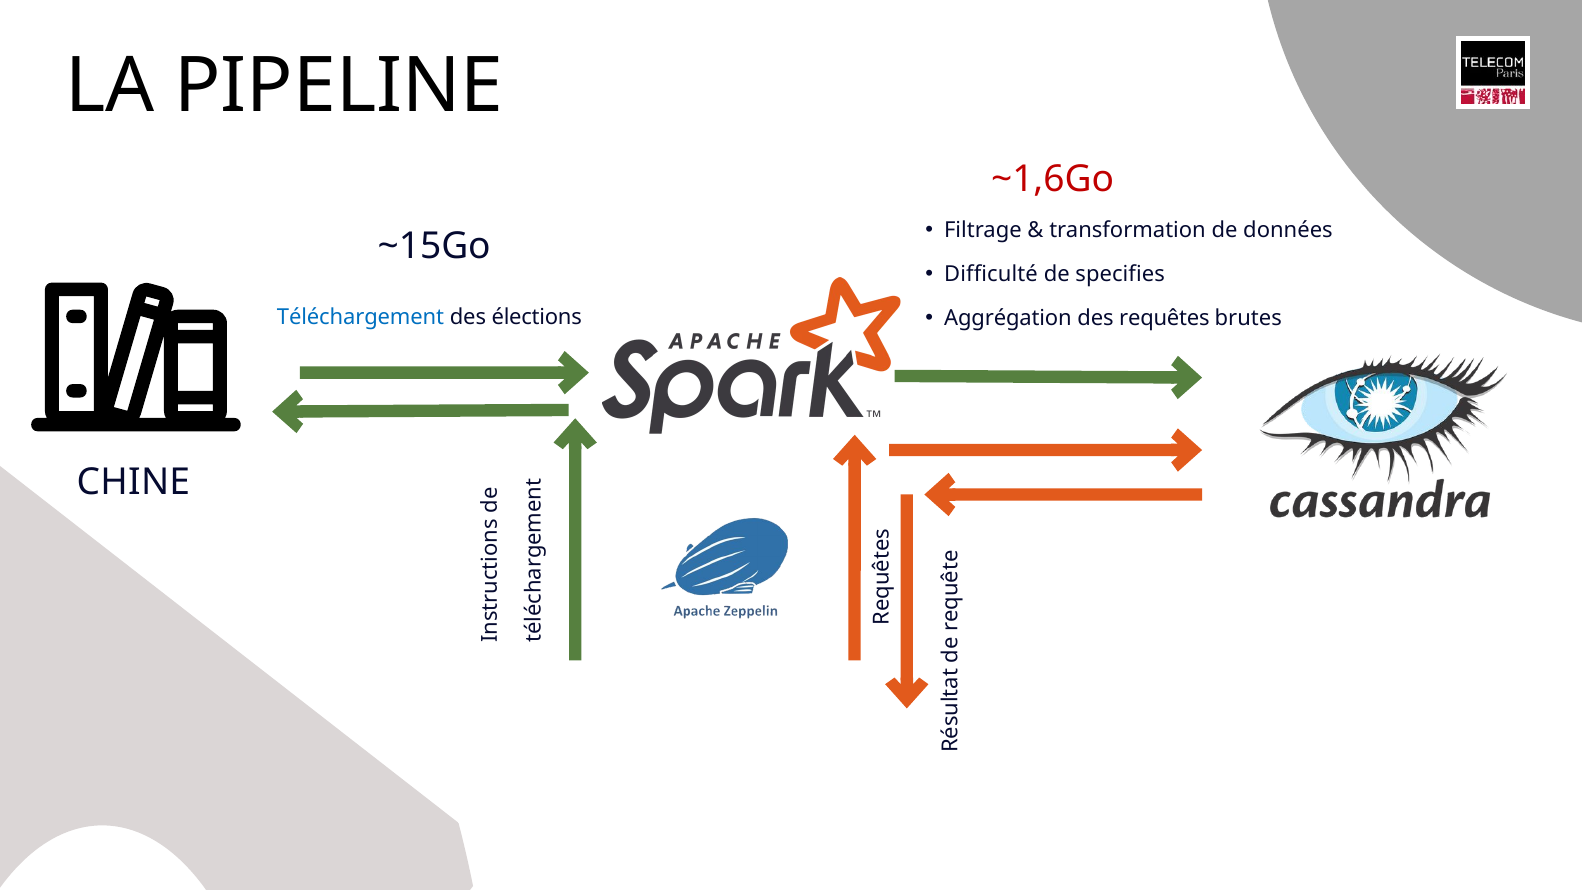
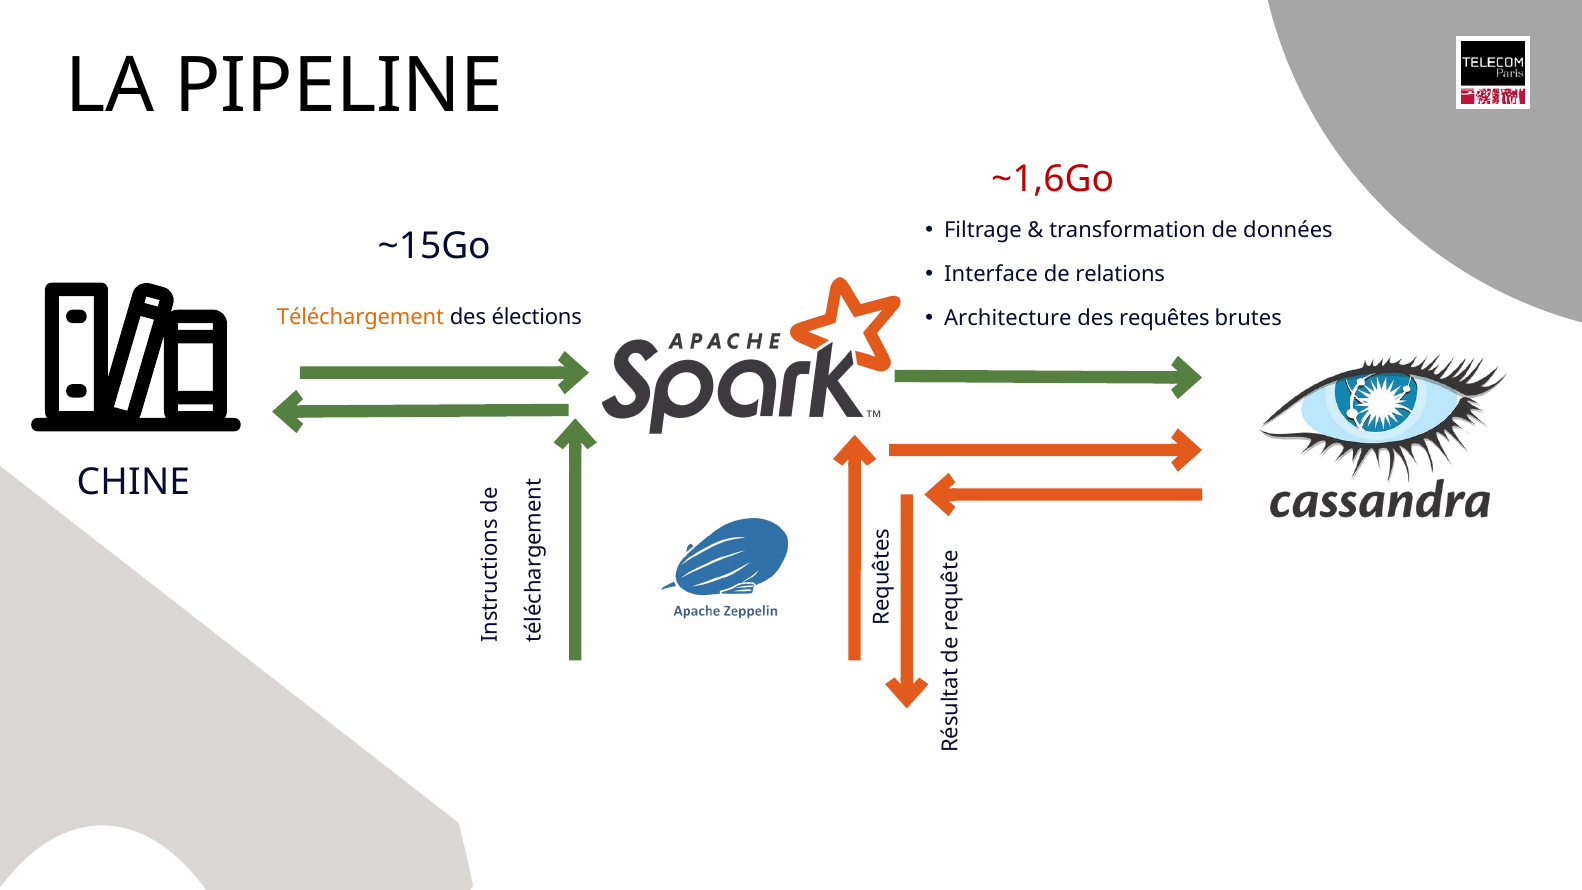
Difficulté: Difficulté -> Interface
specifies: specifies -> relations
Aggrégation: Aggrégation -> Architecture
Téléchargement colour: blue -> orange
